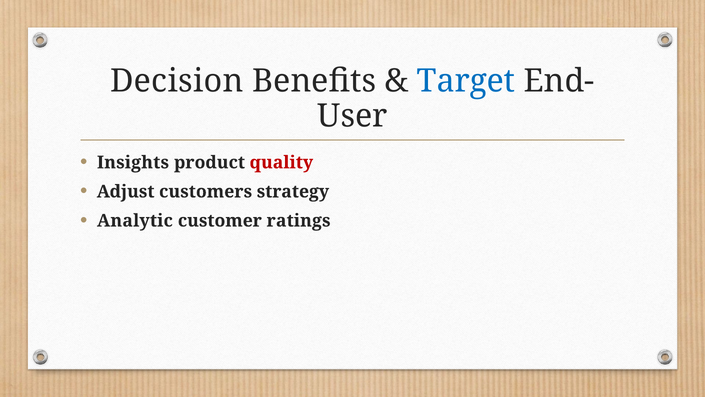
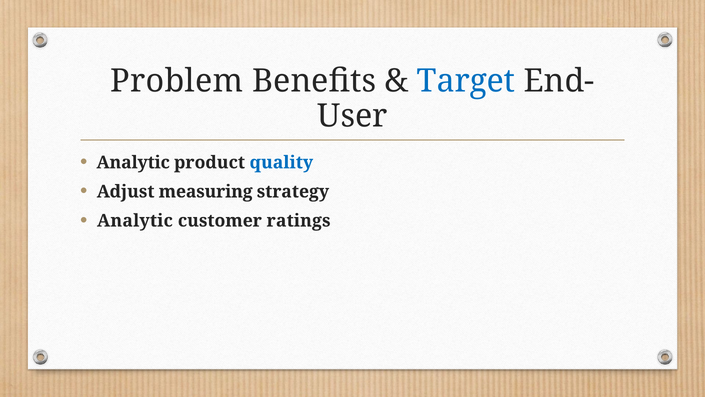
Decision: Decision -> Problem
Insights at (133, 162): Insights -> Analytic
quality colour: red -> blue
customers: customers -> measuring
